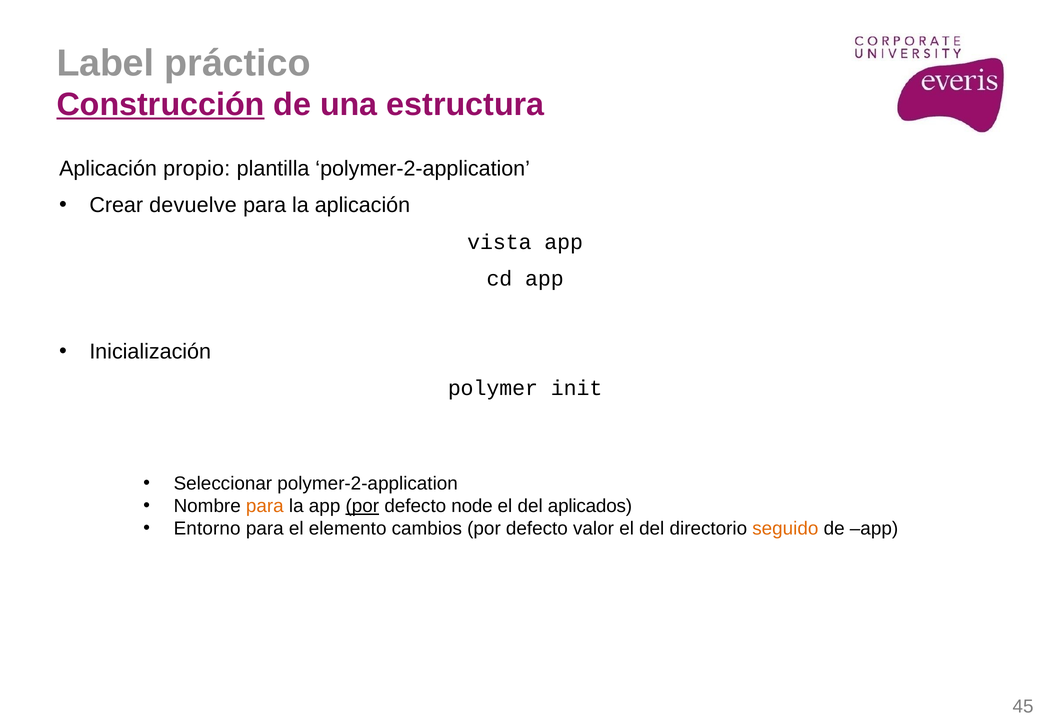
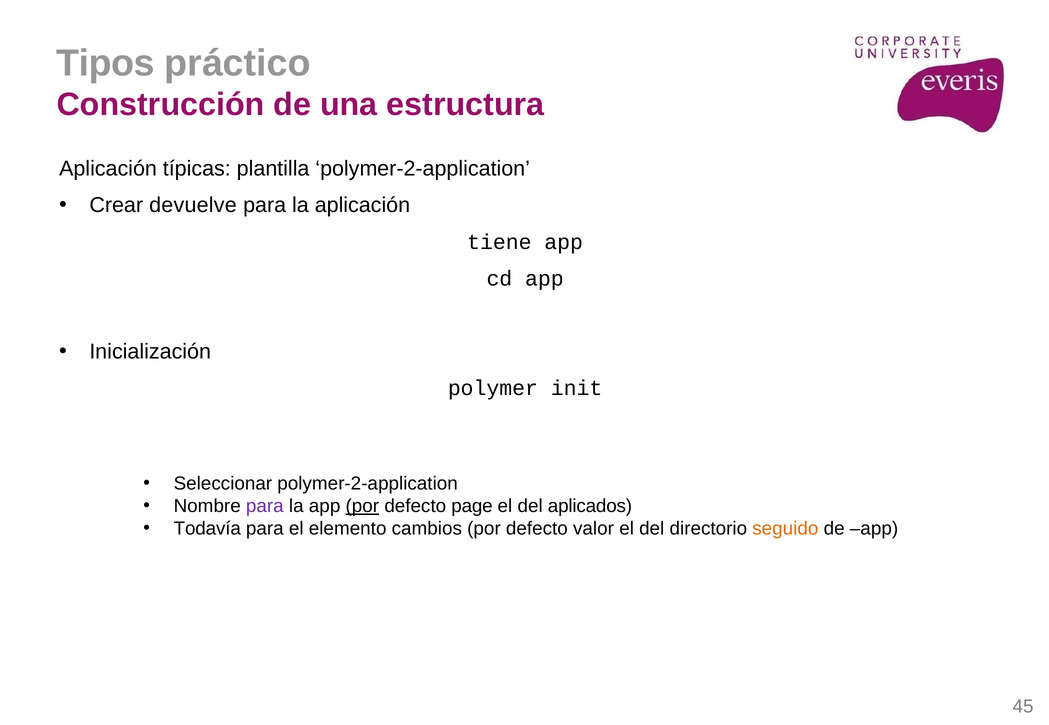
Label: Label -> Tipos
Construcción underline: present -> none
propio: propio -> típicas
vista: vista -> tiene
para at (265, 506) colour: orange -> purple
node: node -> page
Entorno: Entorno -> Todavía
